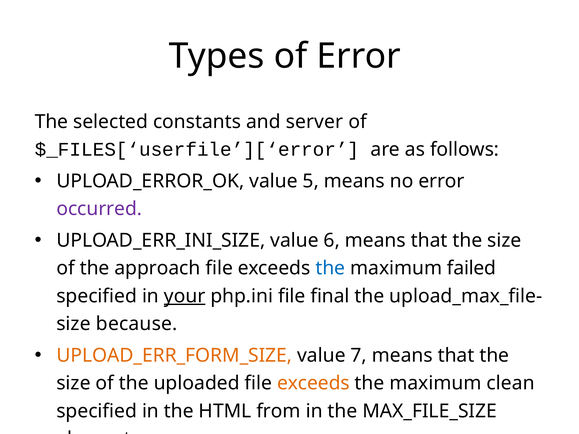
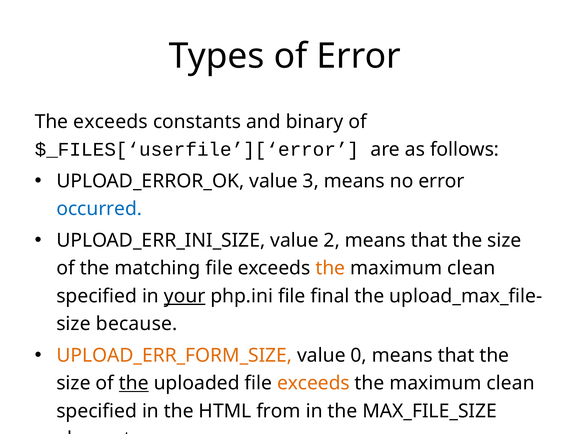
The selected: selected -> exceeds
server: server -> binary
5: 5 -> 3
occurred colour: purple -> blue
6: 6 -> 2
approach: approach -> matching
the at (330, 268) colour: blue -> orange
failed at (472, 268): failed -> clean
7: 7 -> 0
the at (134, 383) underline: none -> present
